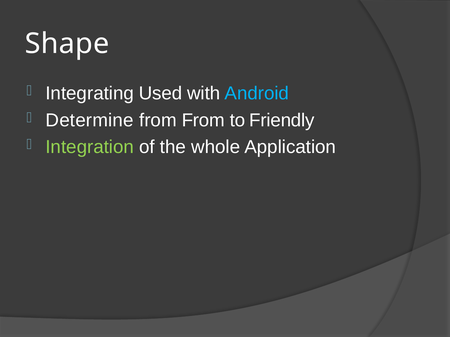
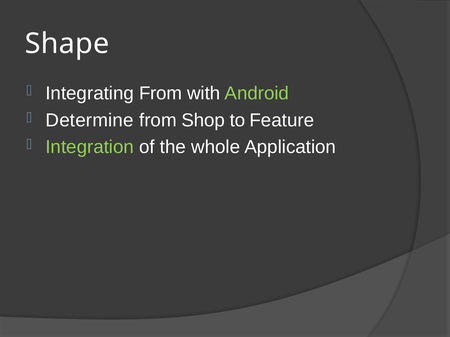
Integrating Used: Used -> From
Android colour: light blue -> light green
from From: From -> Shop
Friendly: Friendly -> Feature
